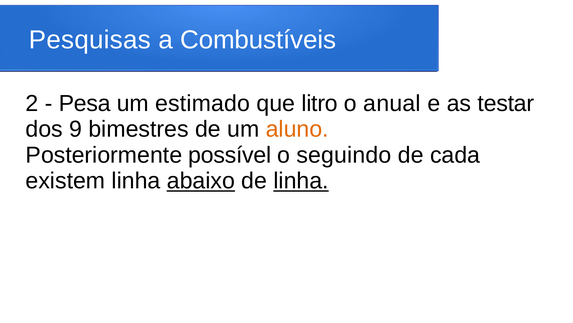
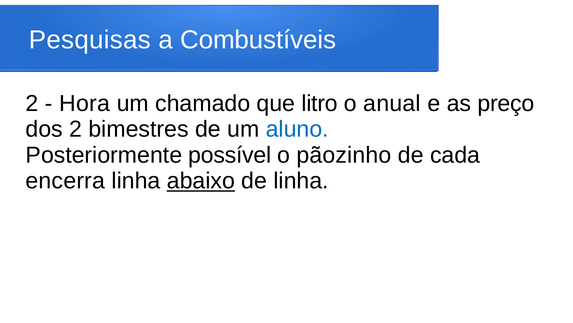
Pesa: Pesa -> Hora
estimado: estimado -> chamado
testar: testar -> preço
dos 9: 9 -> 2
aluno colour: orange -> blue
seguindo: seguindo -> pãozinho
existem: existem -> encerra
linha at (301, 181) underline: present -> none
